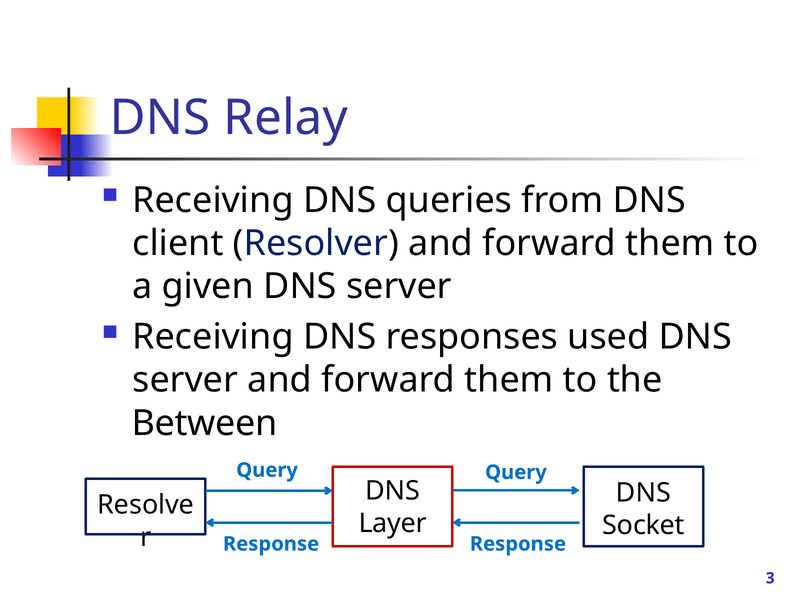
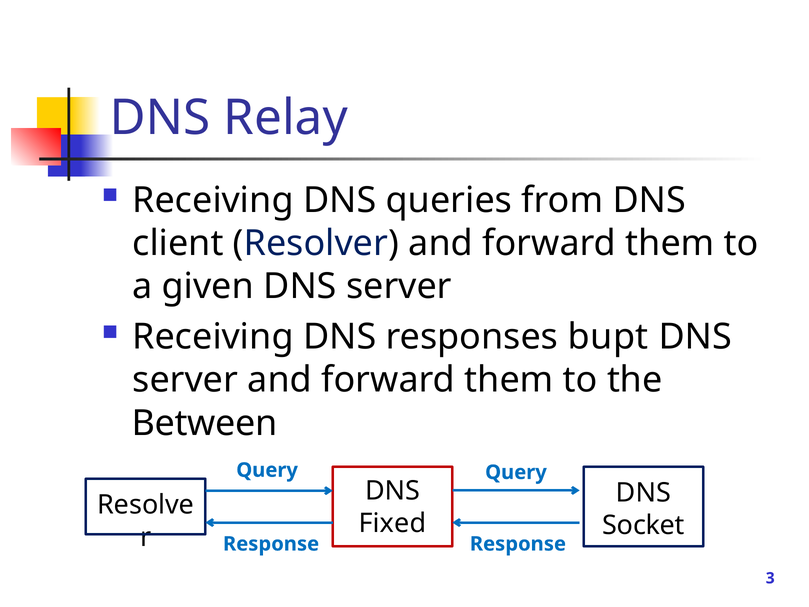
used: used -> bupt
Layer: Layer -> Fixed
